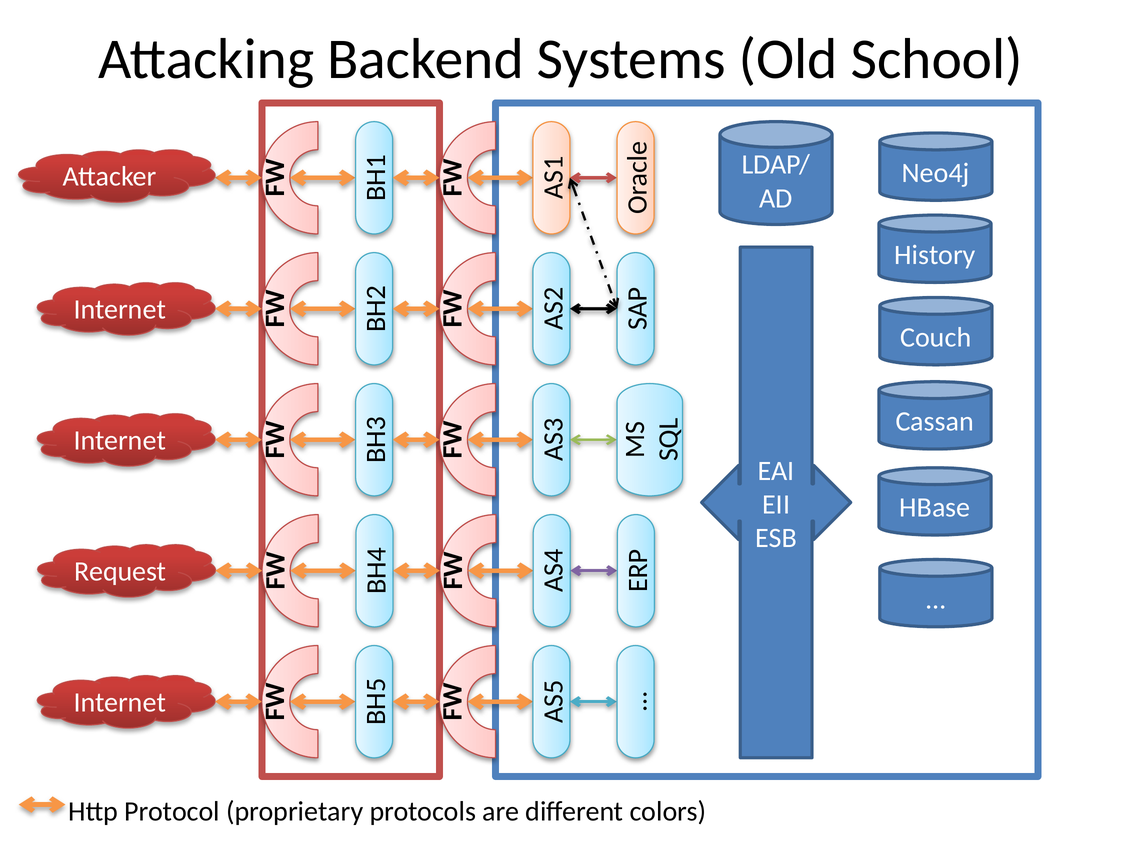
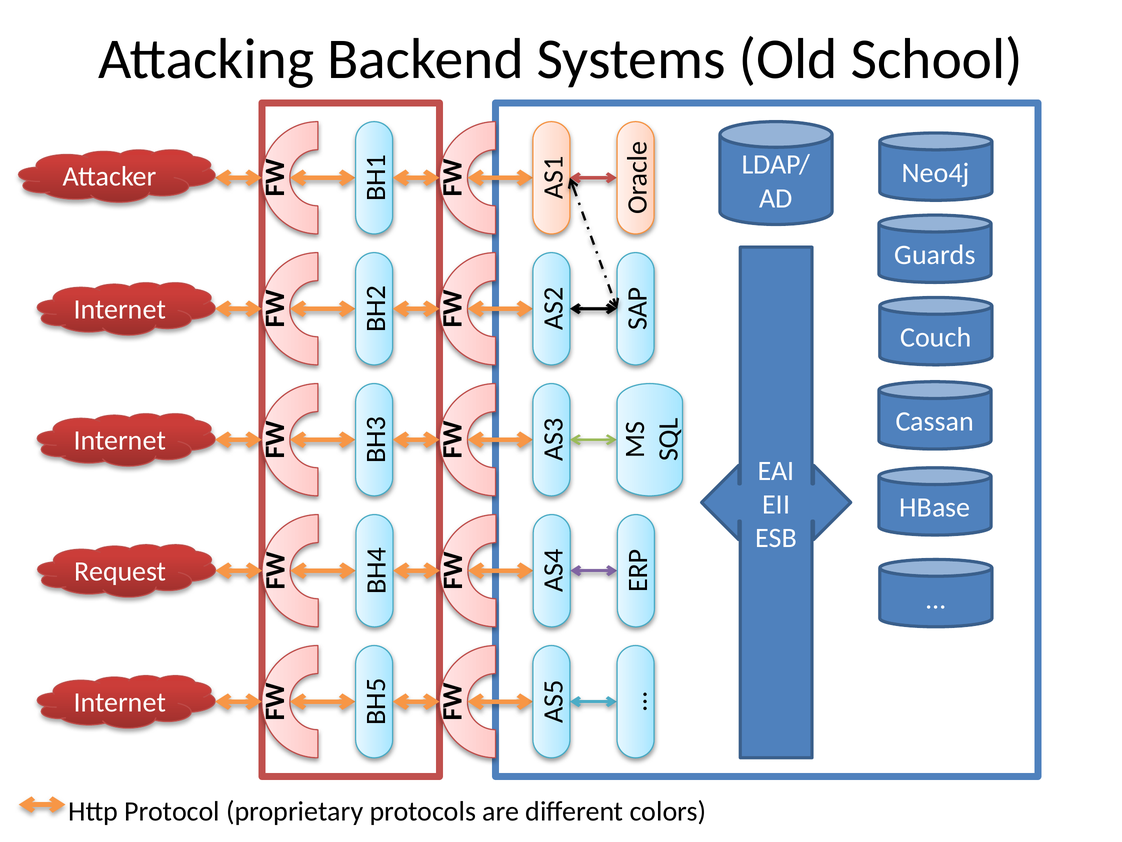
History: History -> Guards
